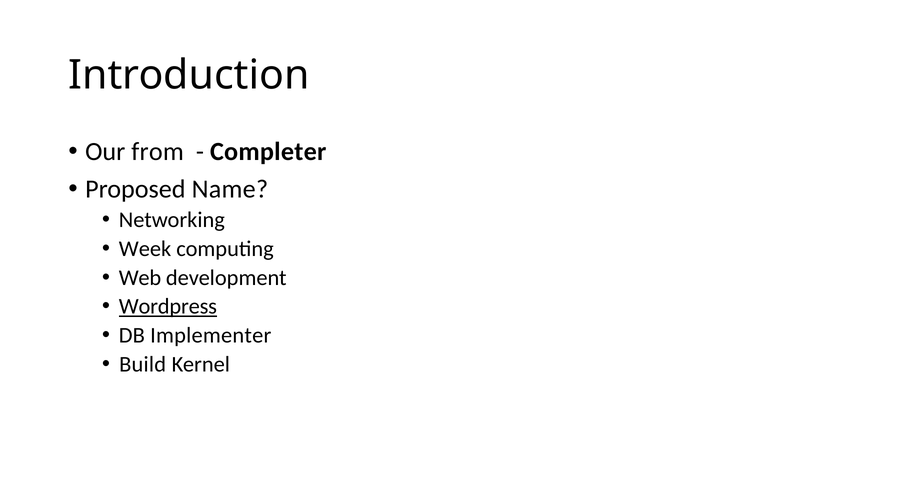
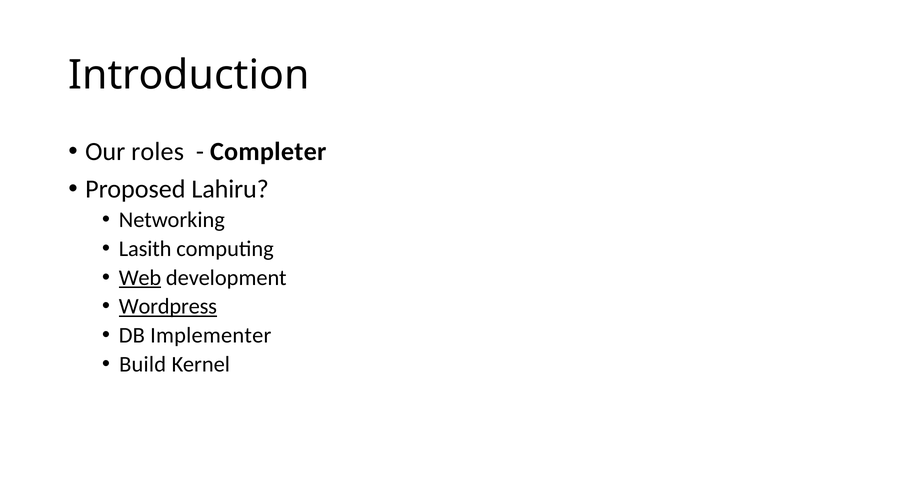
from: from -> roles
Name: Name -> Lahiru
Week: Week -> Lasith
Web underline: none -> present
